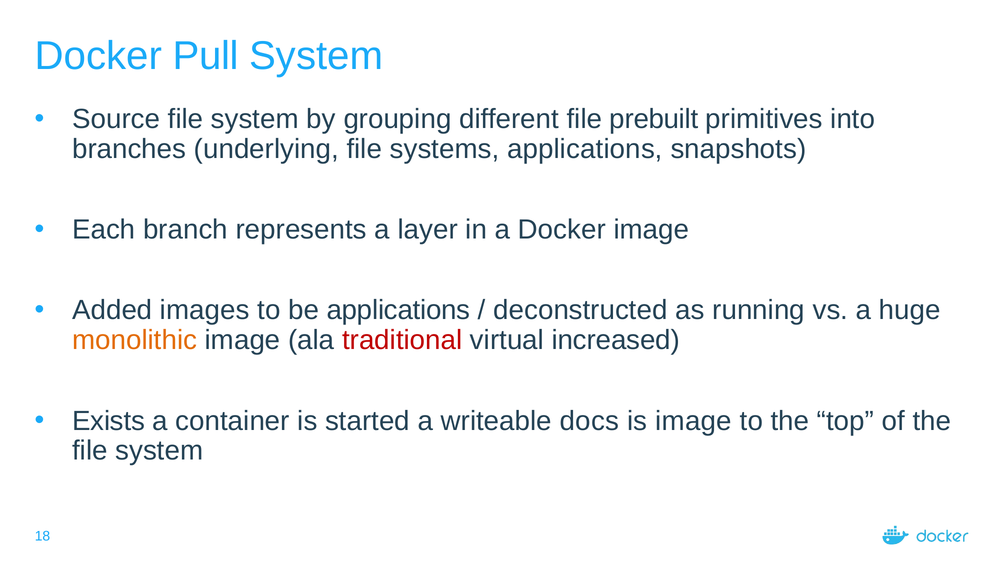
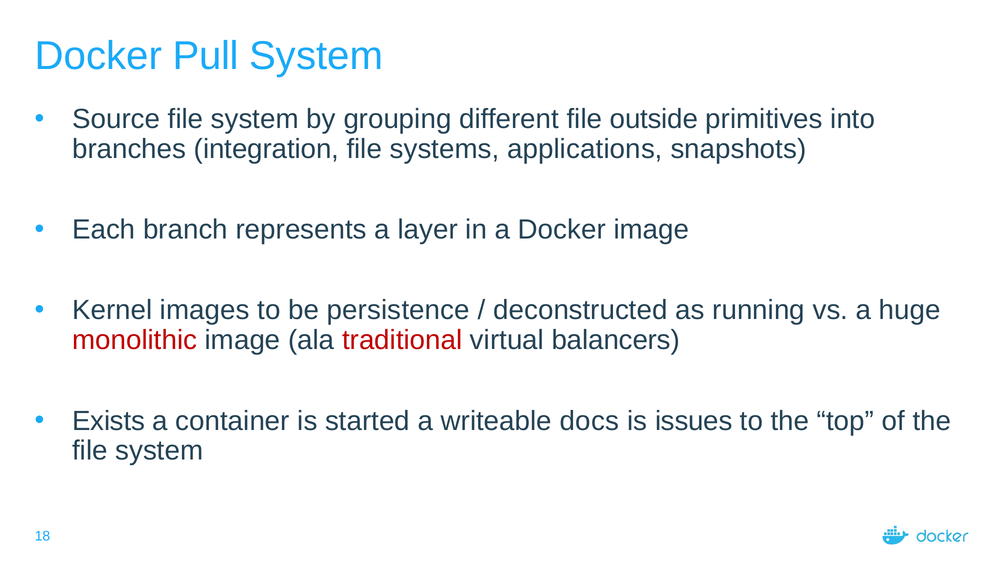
prebuilt: prebuilt -> outside
underlying: underlying -> integration
Added: Added -> Kernel
be applications: applications -> persistence
monolithic colour: orange -> red
increased: increased -> balancers
is image: image -> issues
